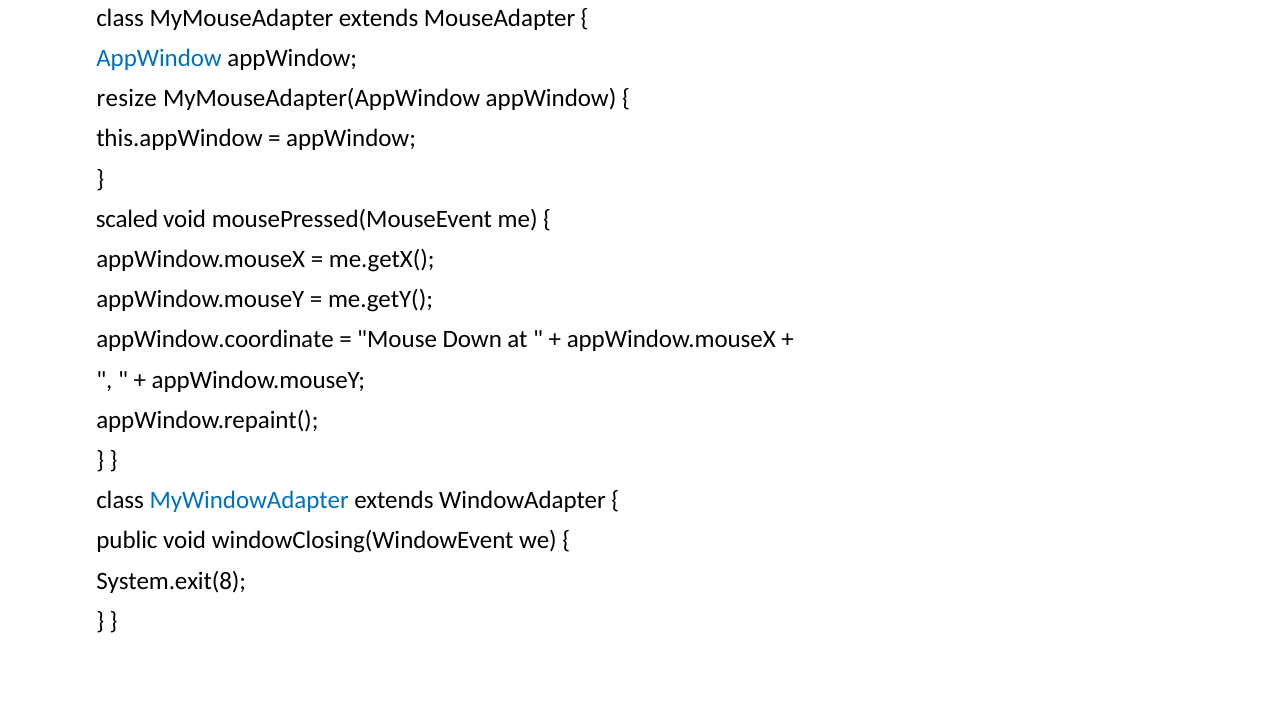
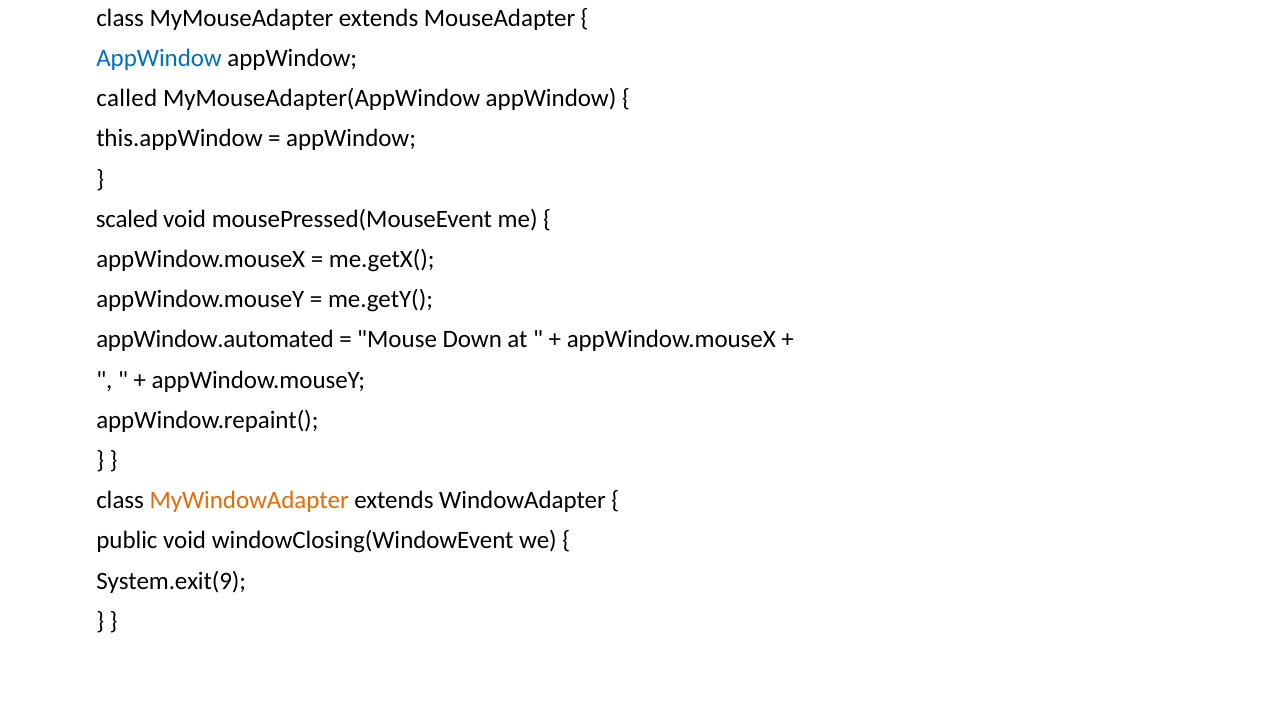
resize: resize -> called
appWindow.coordinate: appWindow.coordinate -> appWindow.automated
MyWindowAdapter colour: blue -> orange
System.exit(8: System.exit(8 -> System.exit(9
